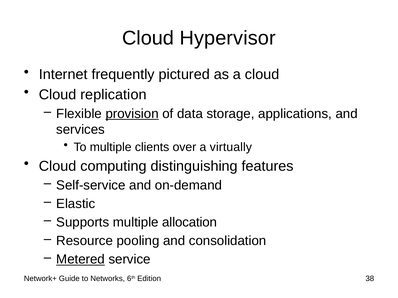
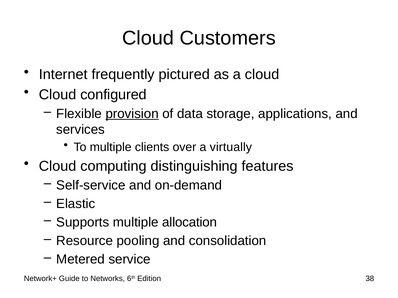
Hypervisor: Hypervisor -> Customers
replication: replication -> configured
Metered underline: present -> none
